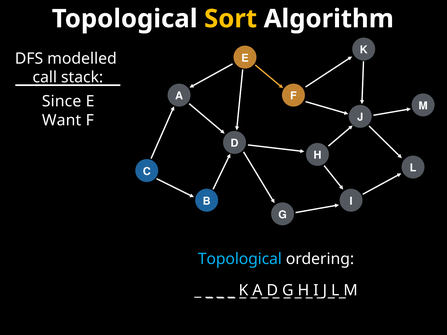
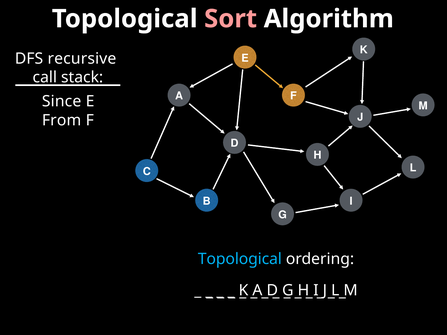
Sort colour: yellow -> pink
modelled: modelled -> recursive
Want: Want -> From
